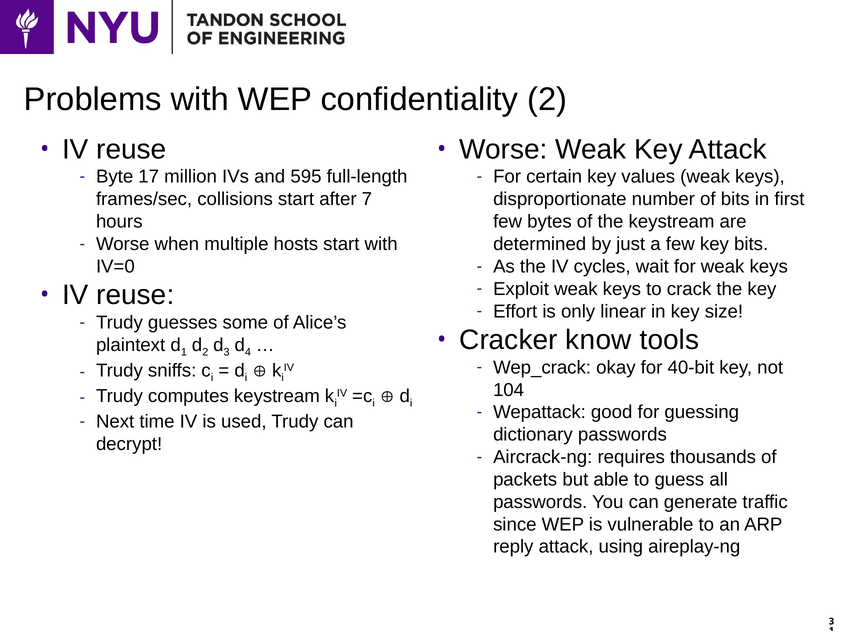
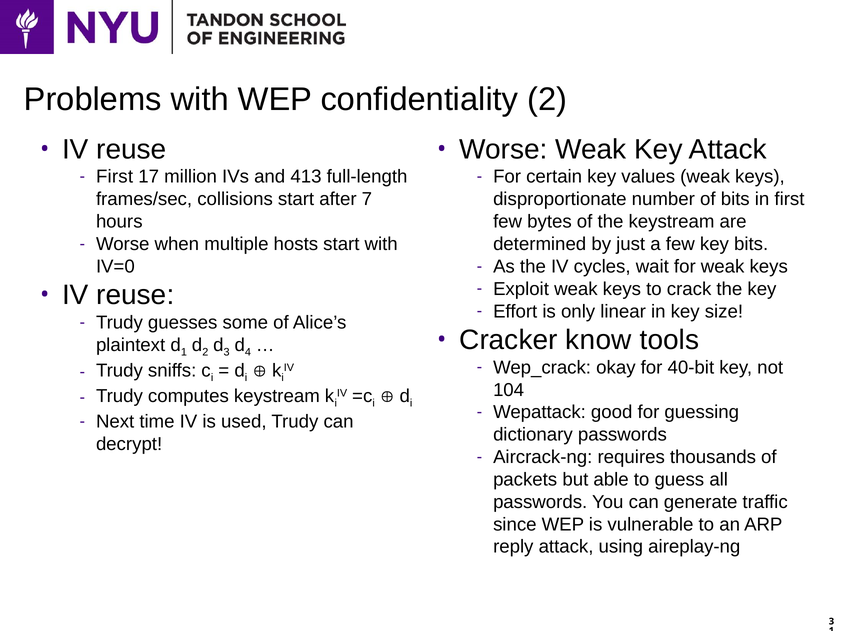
Byte at (115, 177): Byte -> First
595: 595 -> 413
